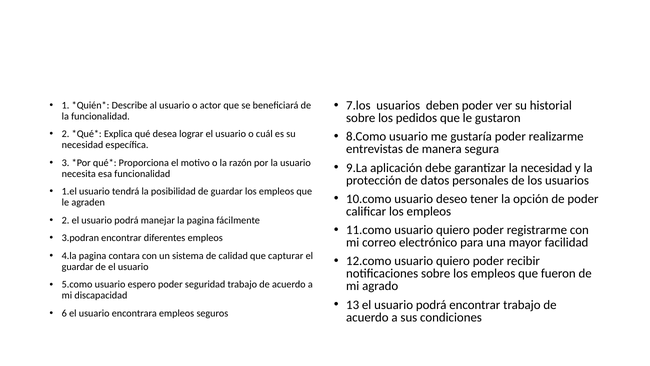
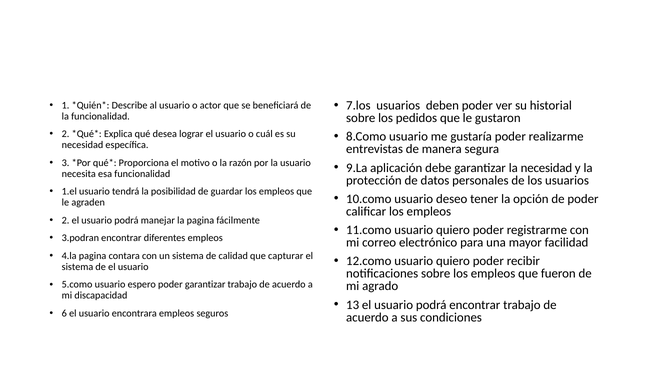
guardar at (78, 267): guardar -> sistema
poder seguridad: seguridad -> garantizar
